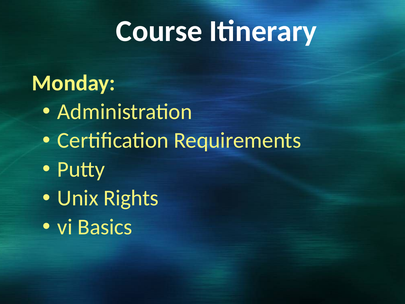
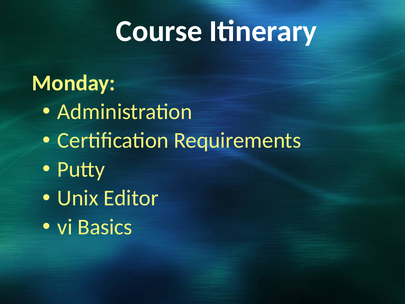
Rights: Rights -> Editor
